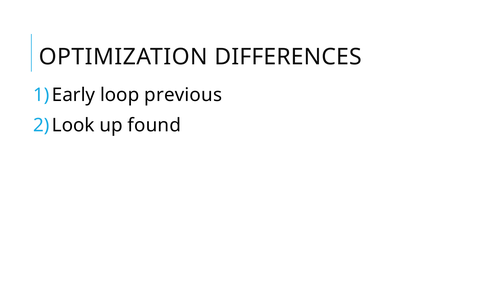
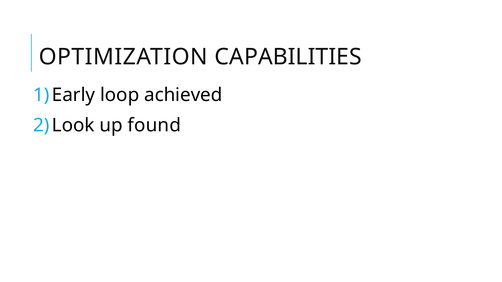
DIFFERENCES: DIFFERENCES -> CAPABILITIES
previous: previous -> achieved
